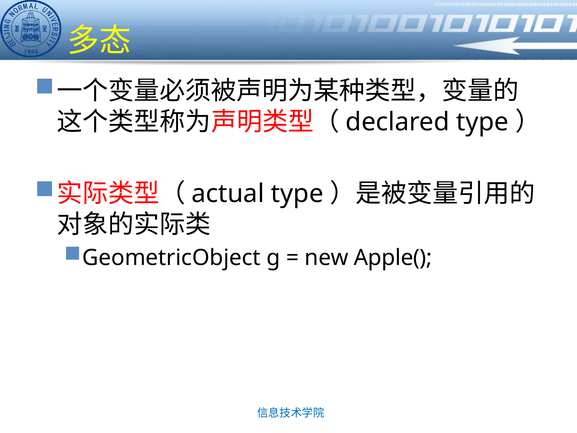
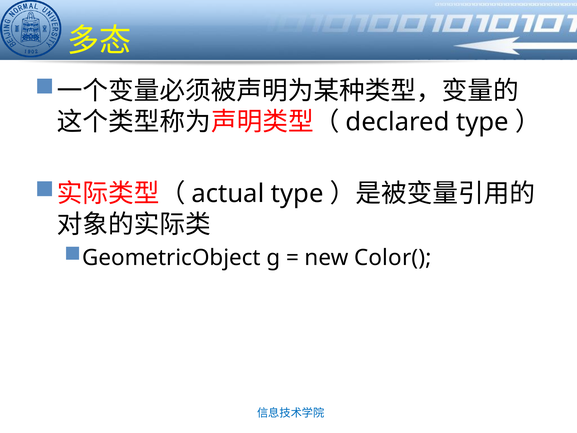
Apple(: Apple( -> Color(
